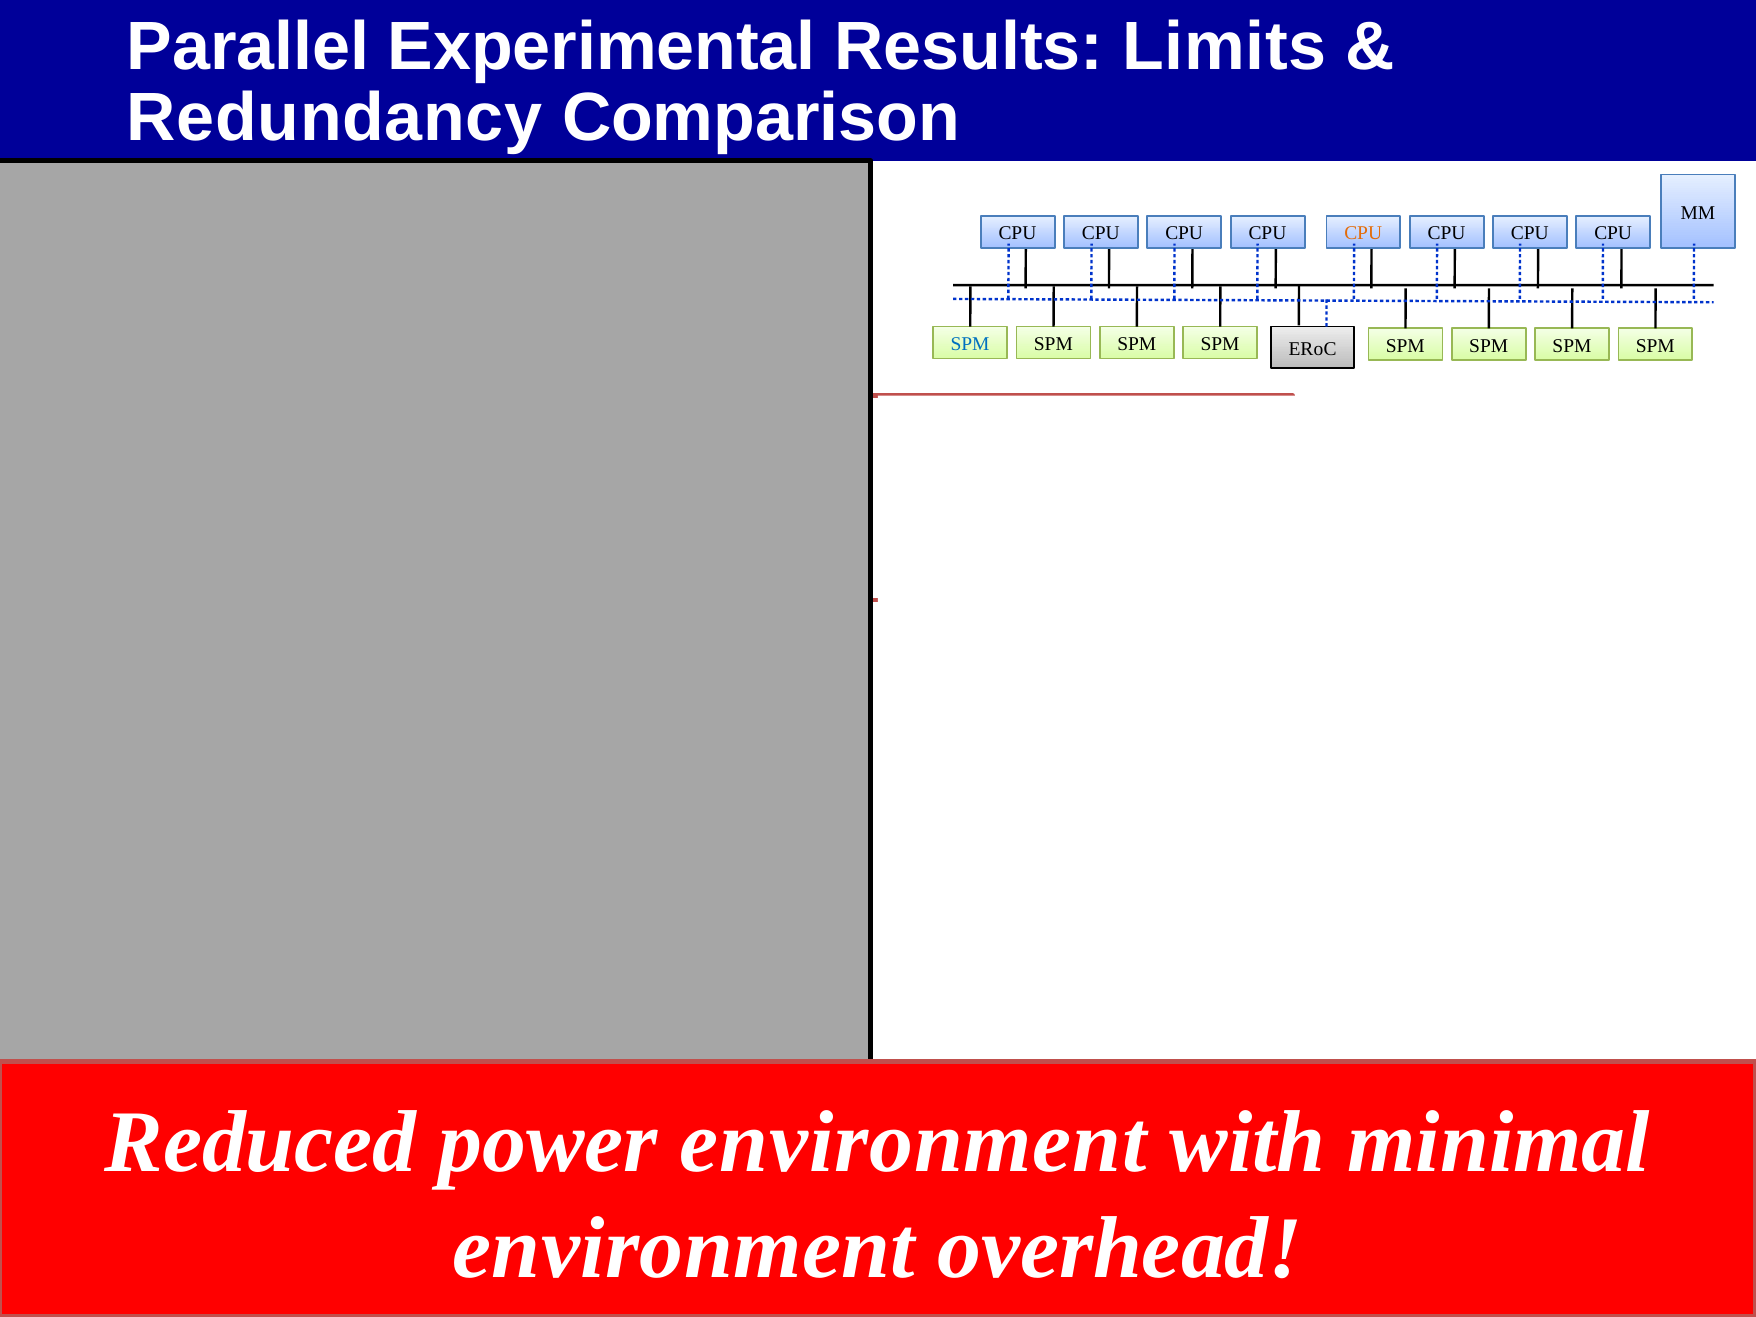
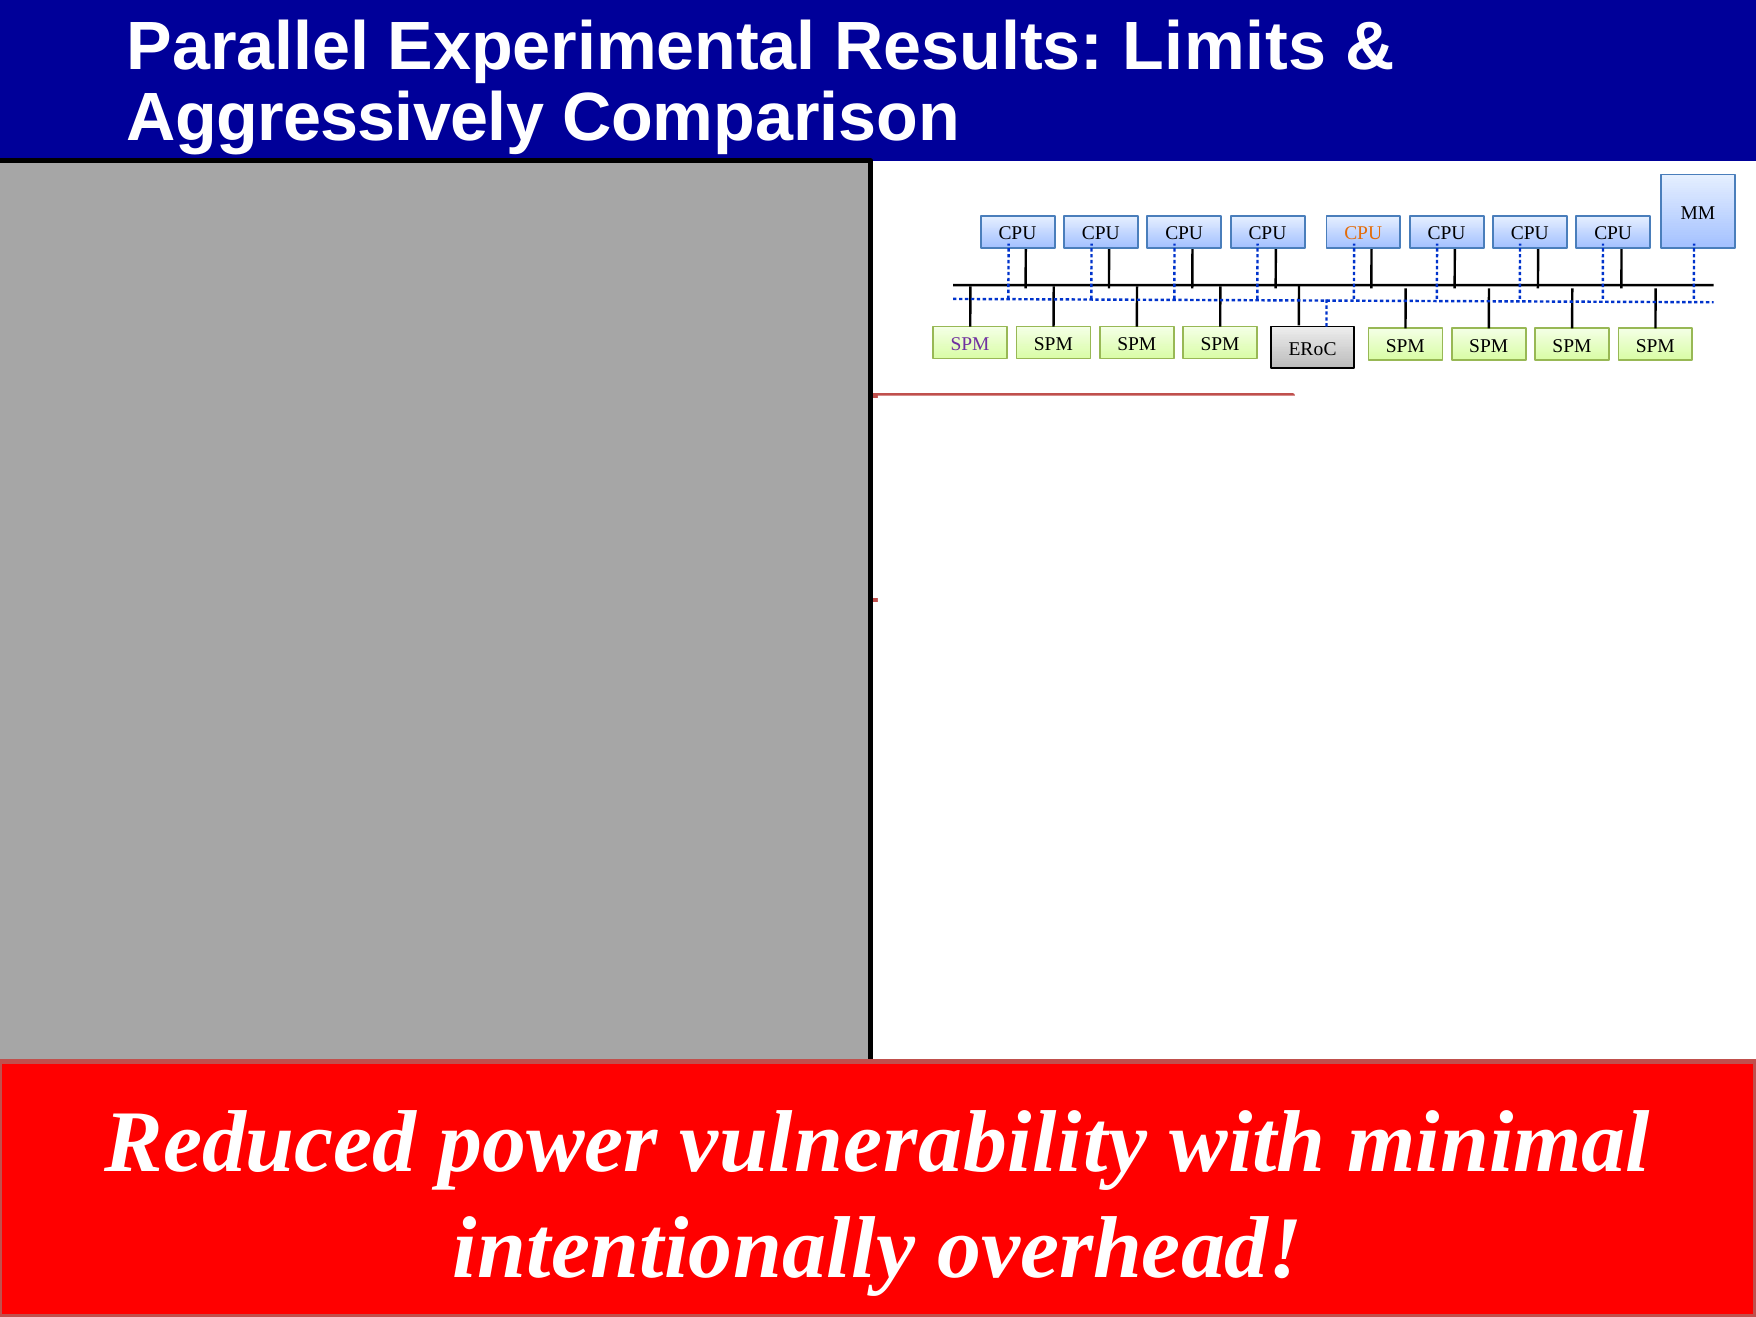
Redundancy: Redundancy -> Aggressively
SPM at (970, 344) colour: blue -> purple
environment at (913, 1143): environment -> vulnerability
environment at (684, 1248): environment -> intentionally
